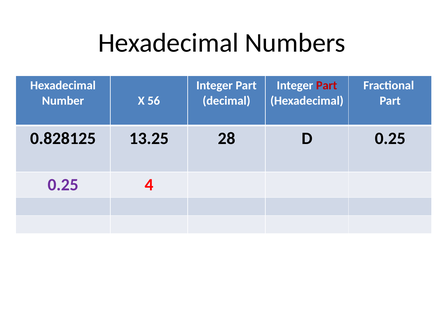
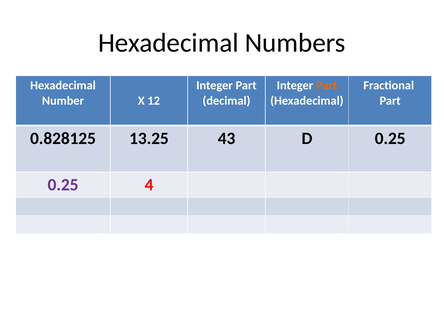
Part at (327, 85) colour: red -> orange
56: 56 -> 12
28: 28 -> 43
